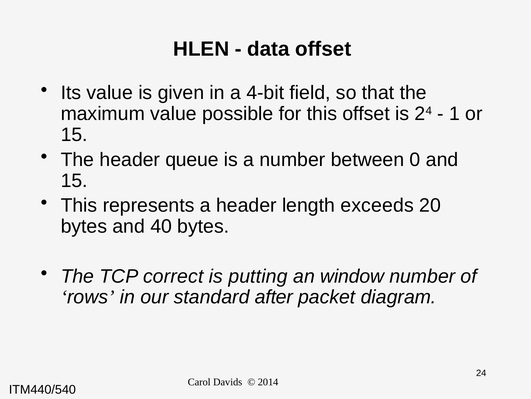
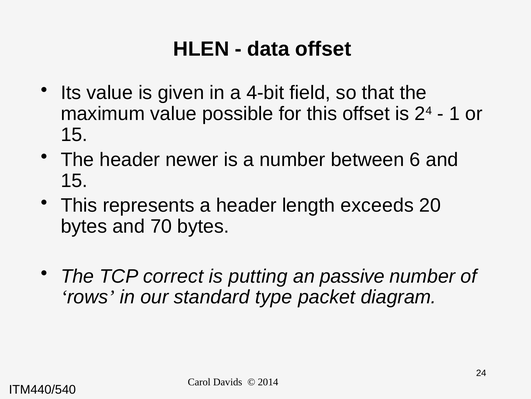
queue: queue -> newer
0: 0 -> 6
40: 40 -> 70
window: window -> passive
after: after -> type
